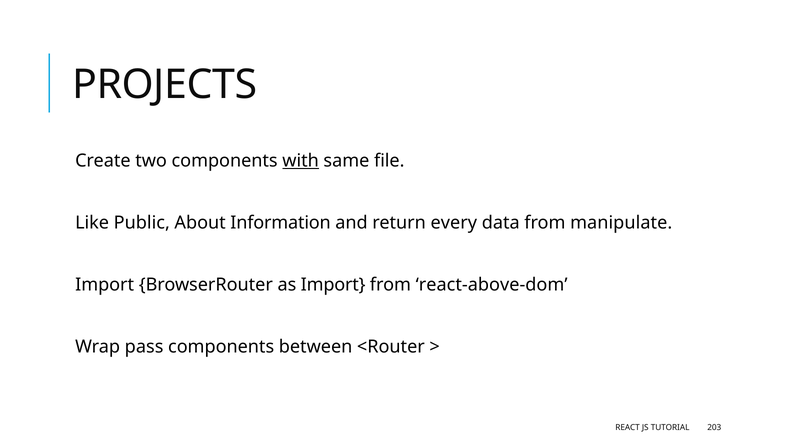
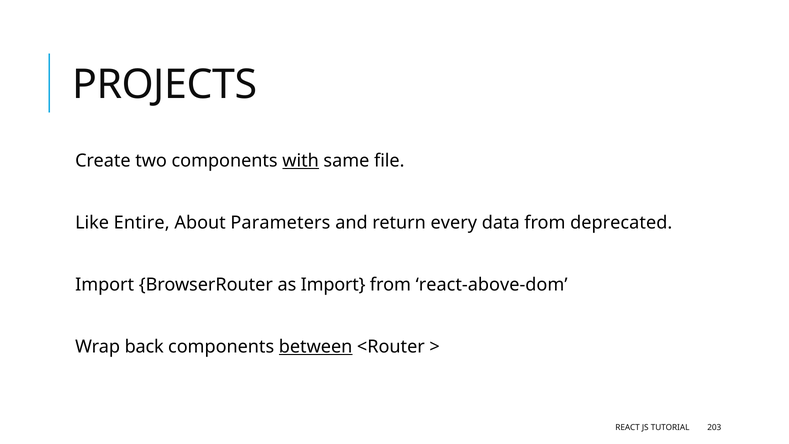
Public: Public -> Entire
Information: Information -> Parameters
manipulate: manipulate -> deprecated
pass: pass -> back
between underline: none -> present
